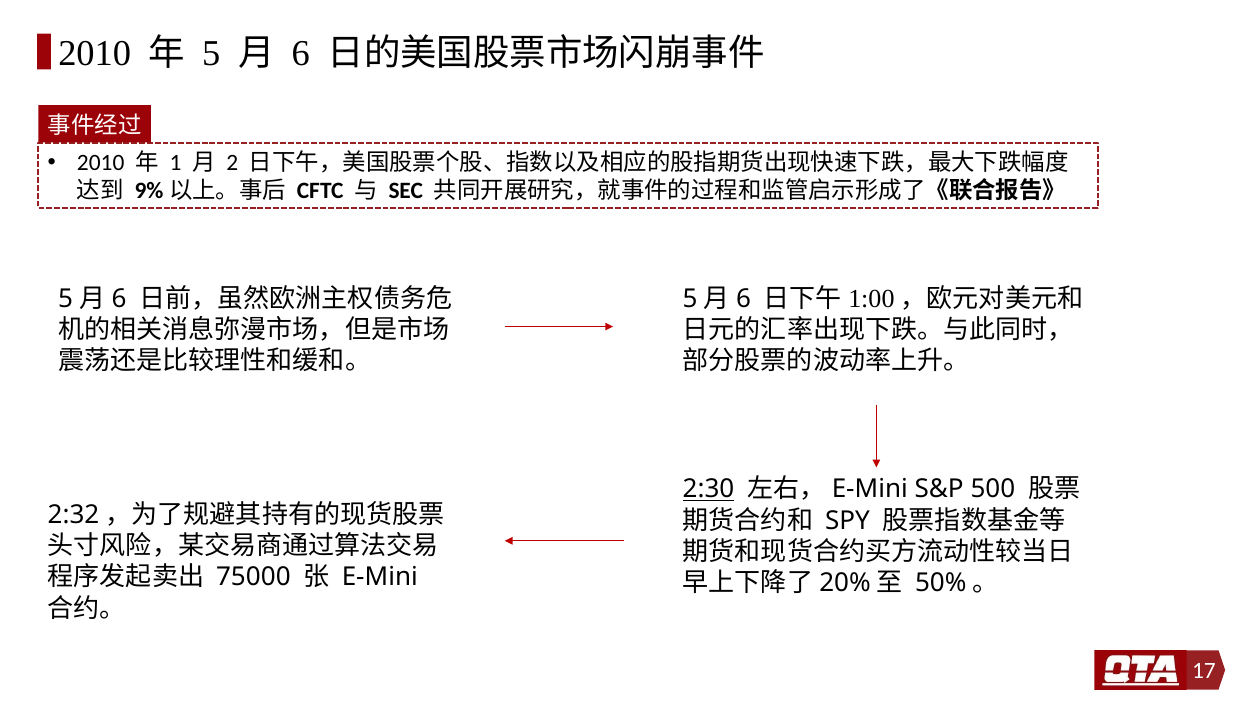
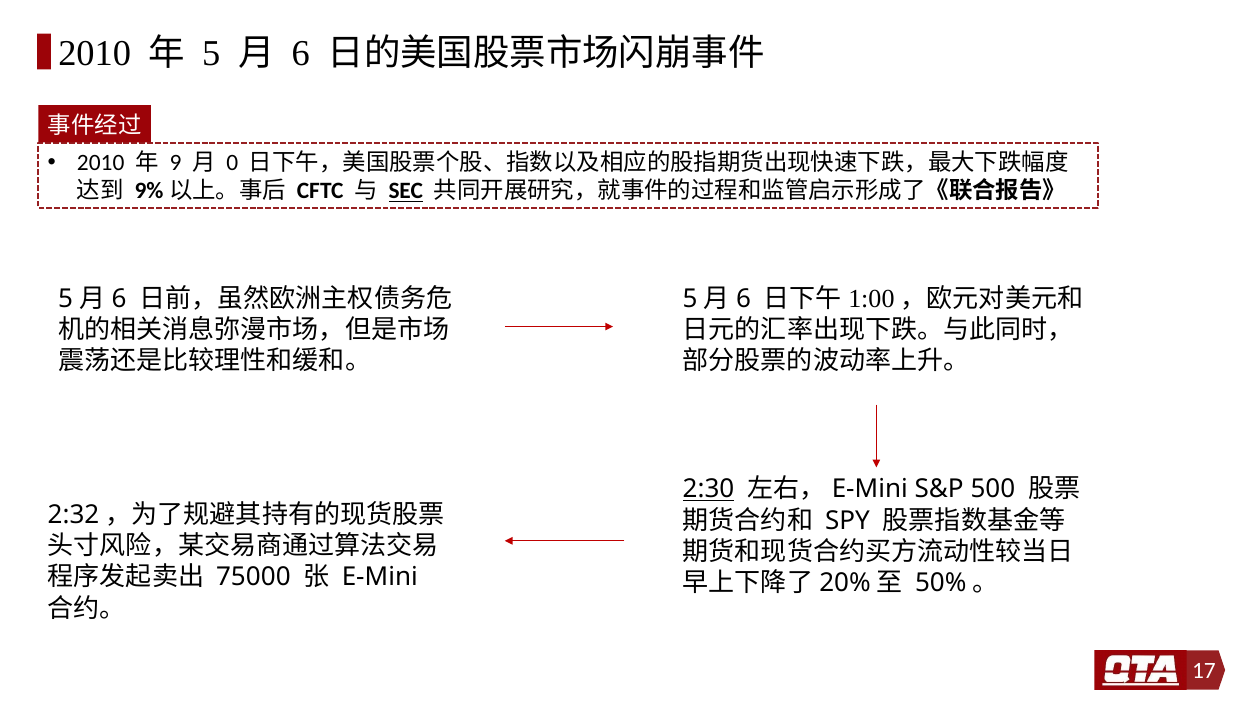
1: 1 -> 9
2: 2 -> 0
SEC underline: none -> present
